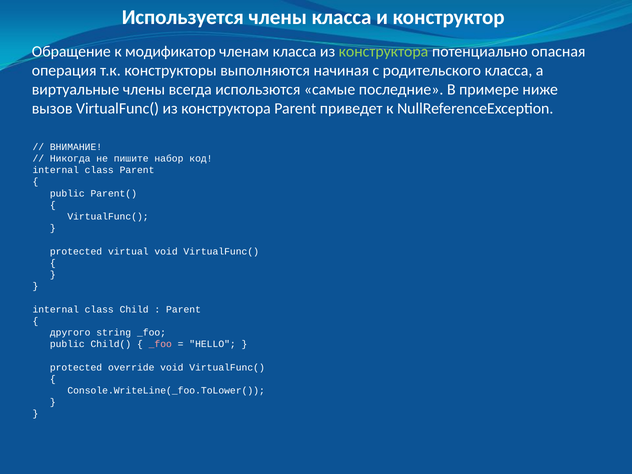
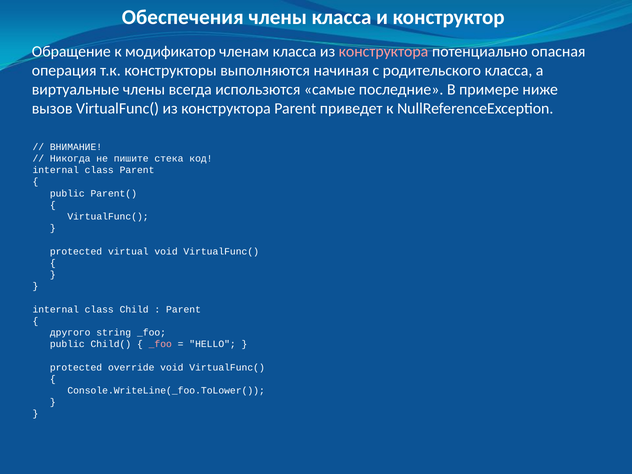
Используется: Используется -> Обеспечения
конструктора at (383, 52) colour: light green -> pink
набор: набор -> стека
